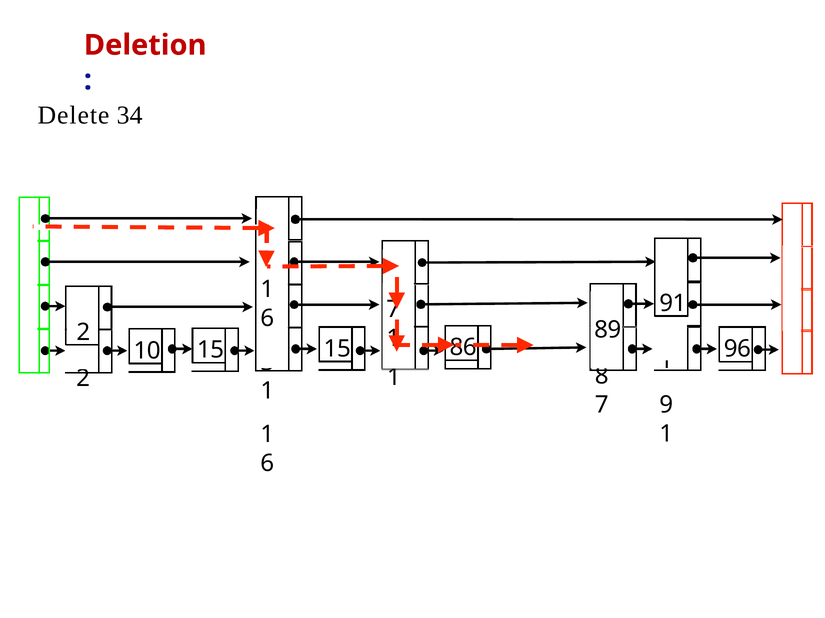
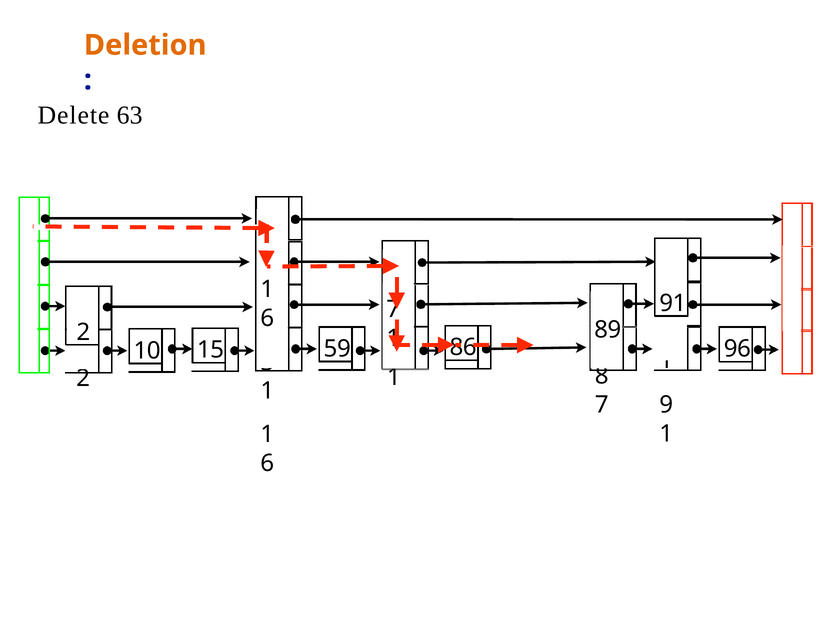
Deletion colour: red -> orange
34: 34 -> 63
15 15: 15 -> 59
